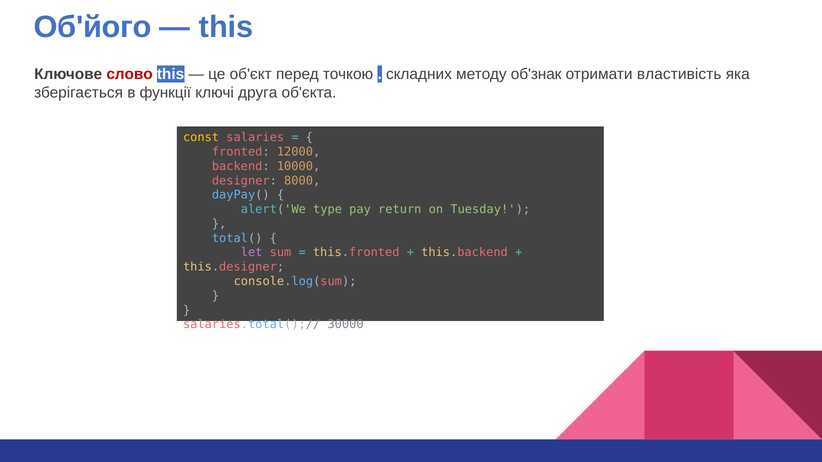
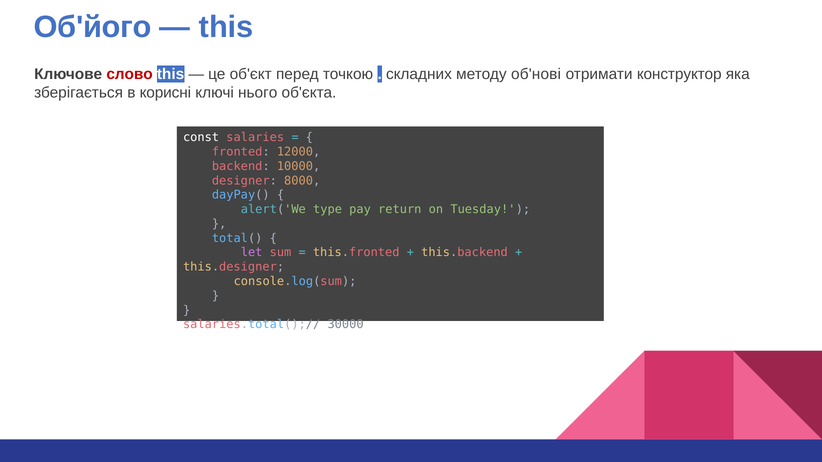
об'знак: об'знак -> об'нові
властивість: властивість -> конструктор
функції: функції -> корисні
друга: друга -> нього
const colour: yellow -> white
